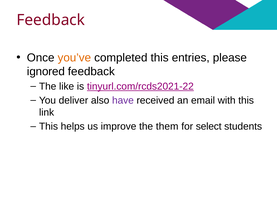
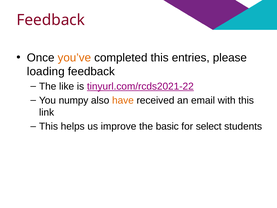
ignored: ignored -> loading
deliver: deliver -> numpy
have colour: purple -> orange
them: them -> basic
